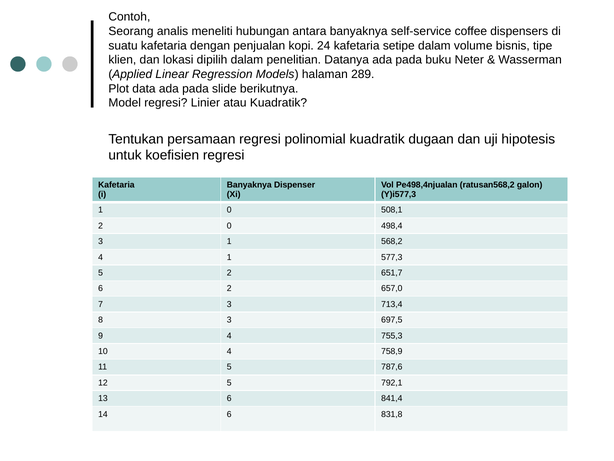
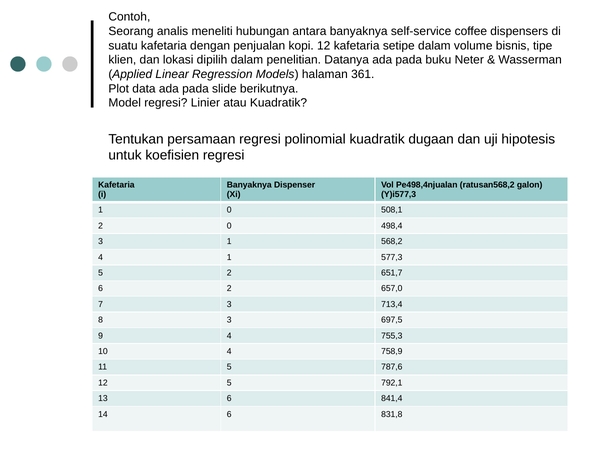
kopi 24: 24 -> 12
289: 289 -> 361
